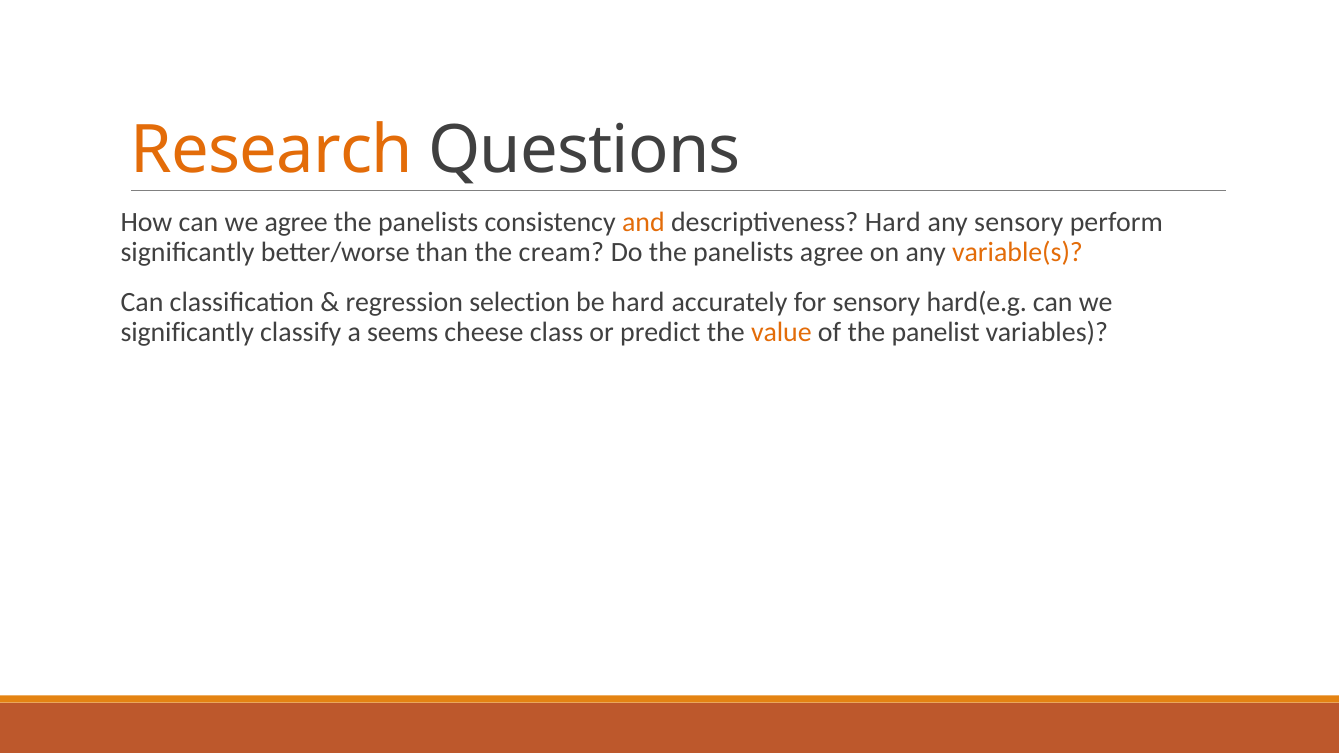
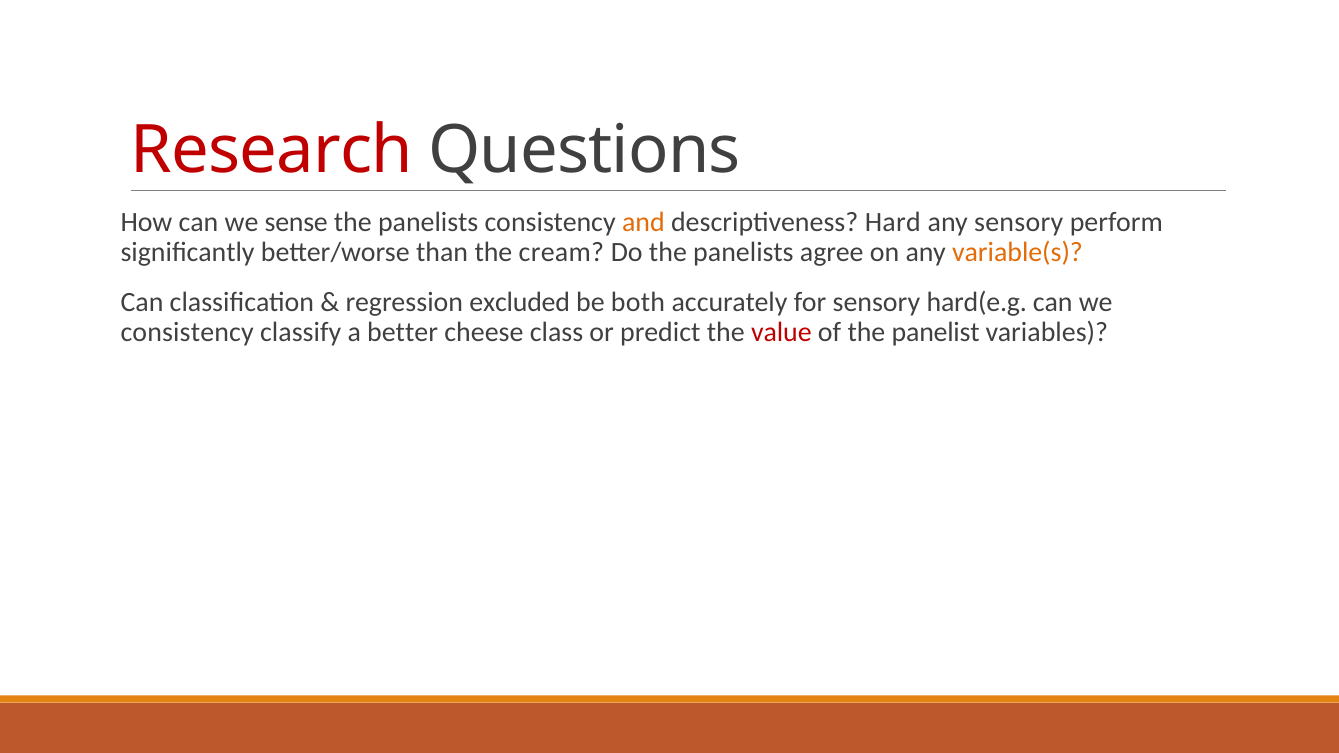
Research colour: orange -> red
we agree: agree -> sense
selection: selection -> excluded
be hard: hard -> both
significantly at (187, 333): significantly -> consistency
seems: seems -> better
value colour: orange -> red
